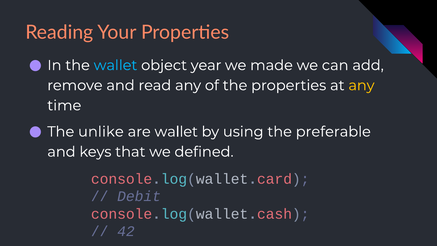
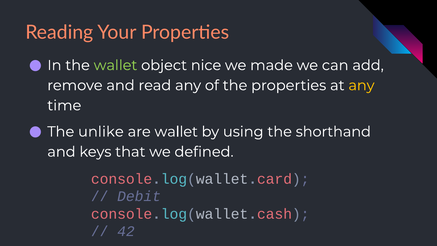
wallet at (116, 65) colour: light blue -> light green
year: year -> nice
preferable: preferable -> shorthand
